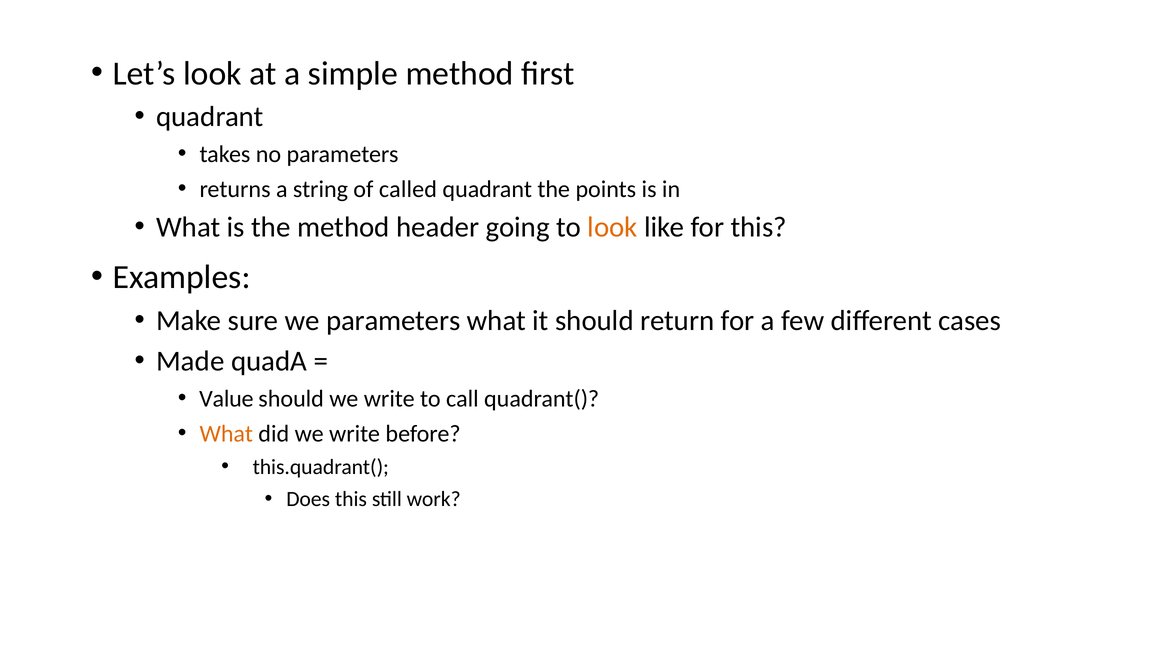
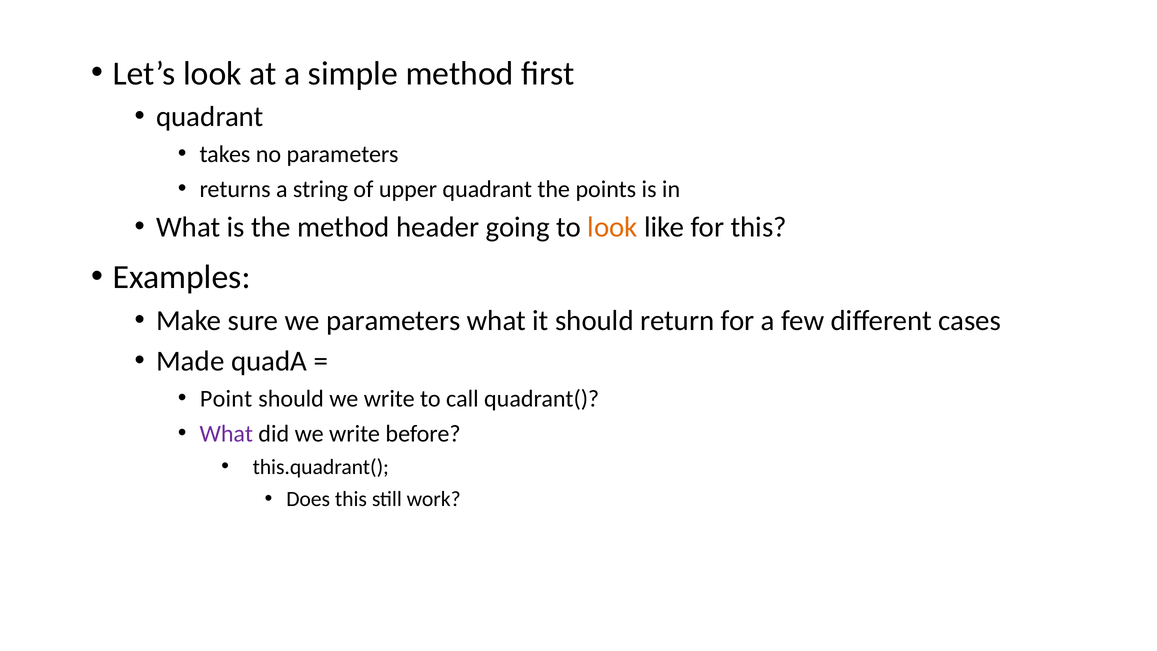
called: called -> upper
Value: Value -> Point
What at (226, 434) colour: orange -> purple
